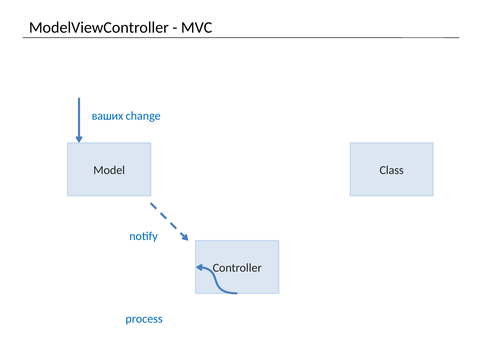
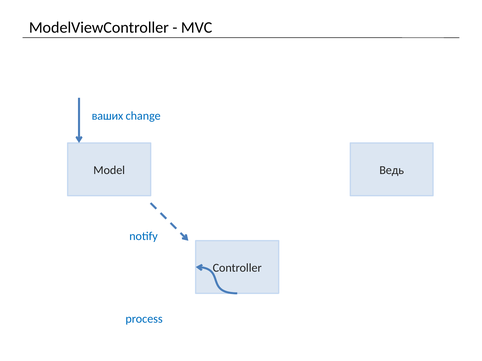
Class: Class -> Ведь
